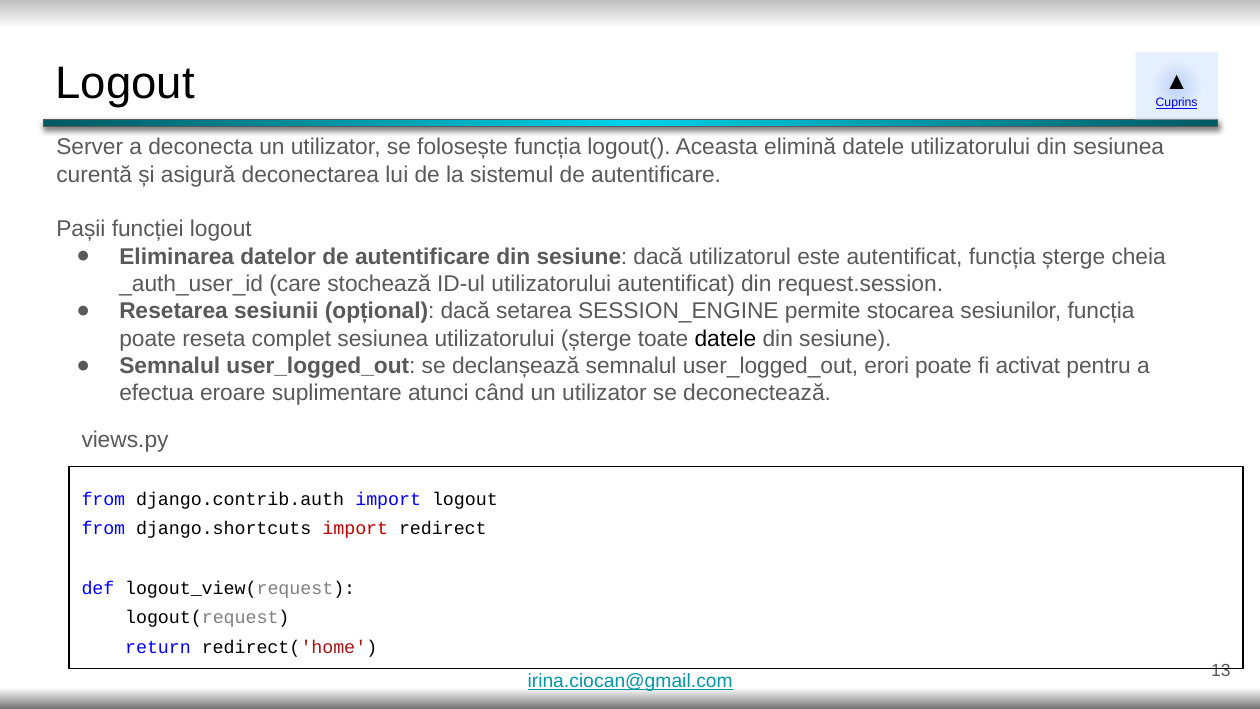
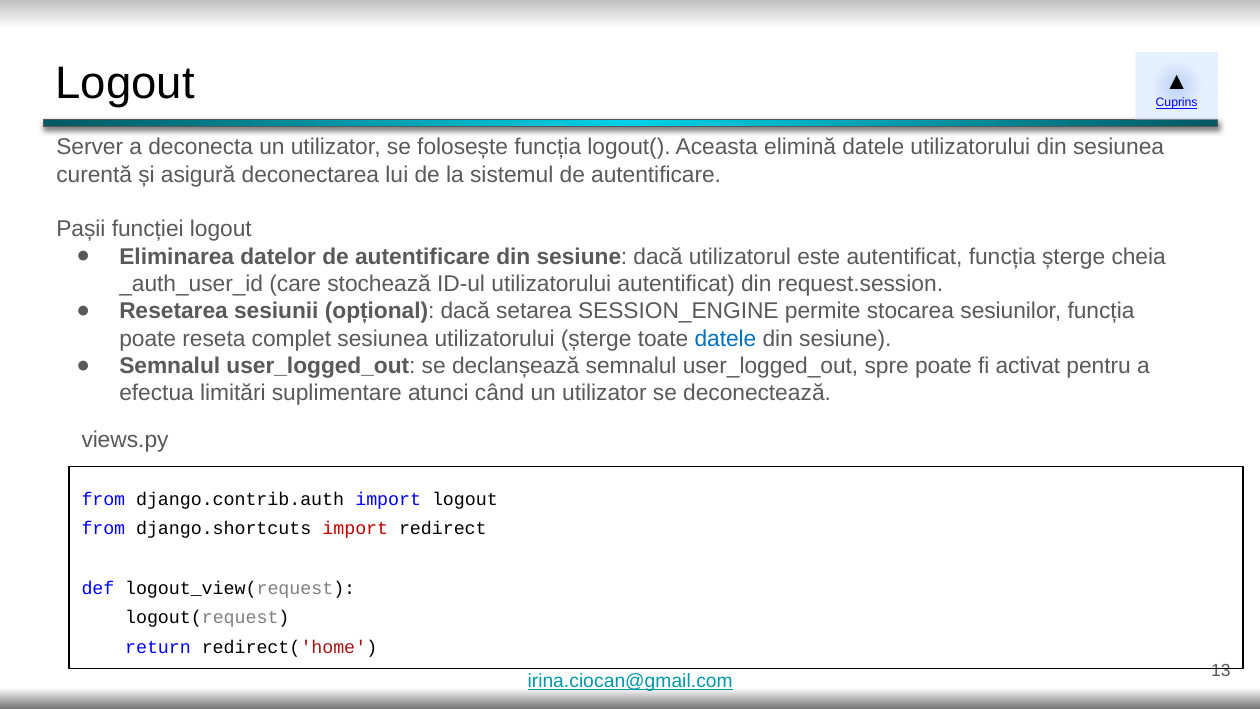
datele at (725, 338) colour: black -> blue
erori: erori -> spre
eroare: eroare -> limitări
